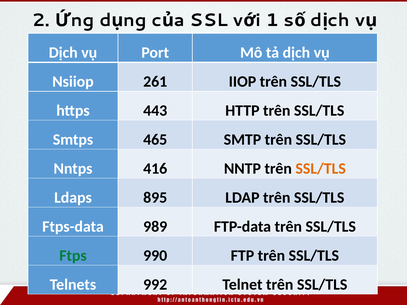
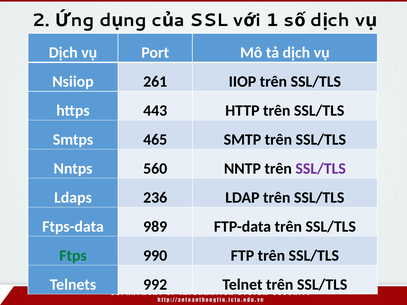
416: 416 -> 560
SSL/TLS at (321, 169) colour: orange -> purple
895: 895 -> 236
